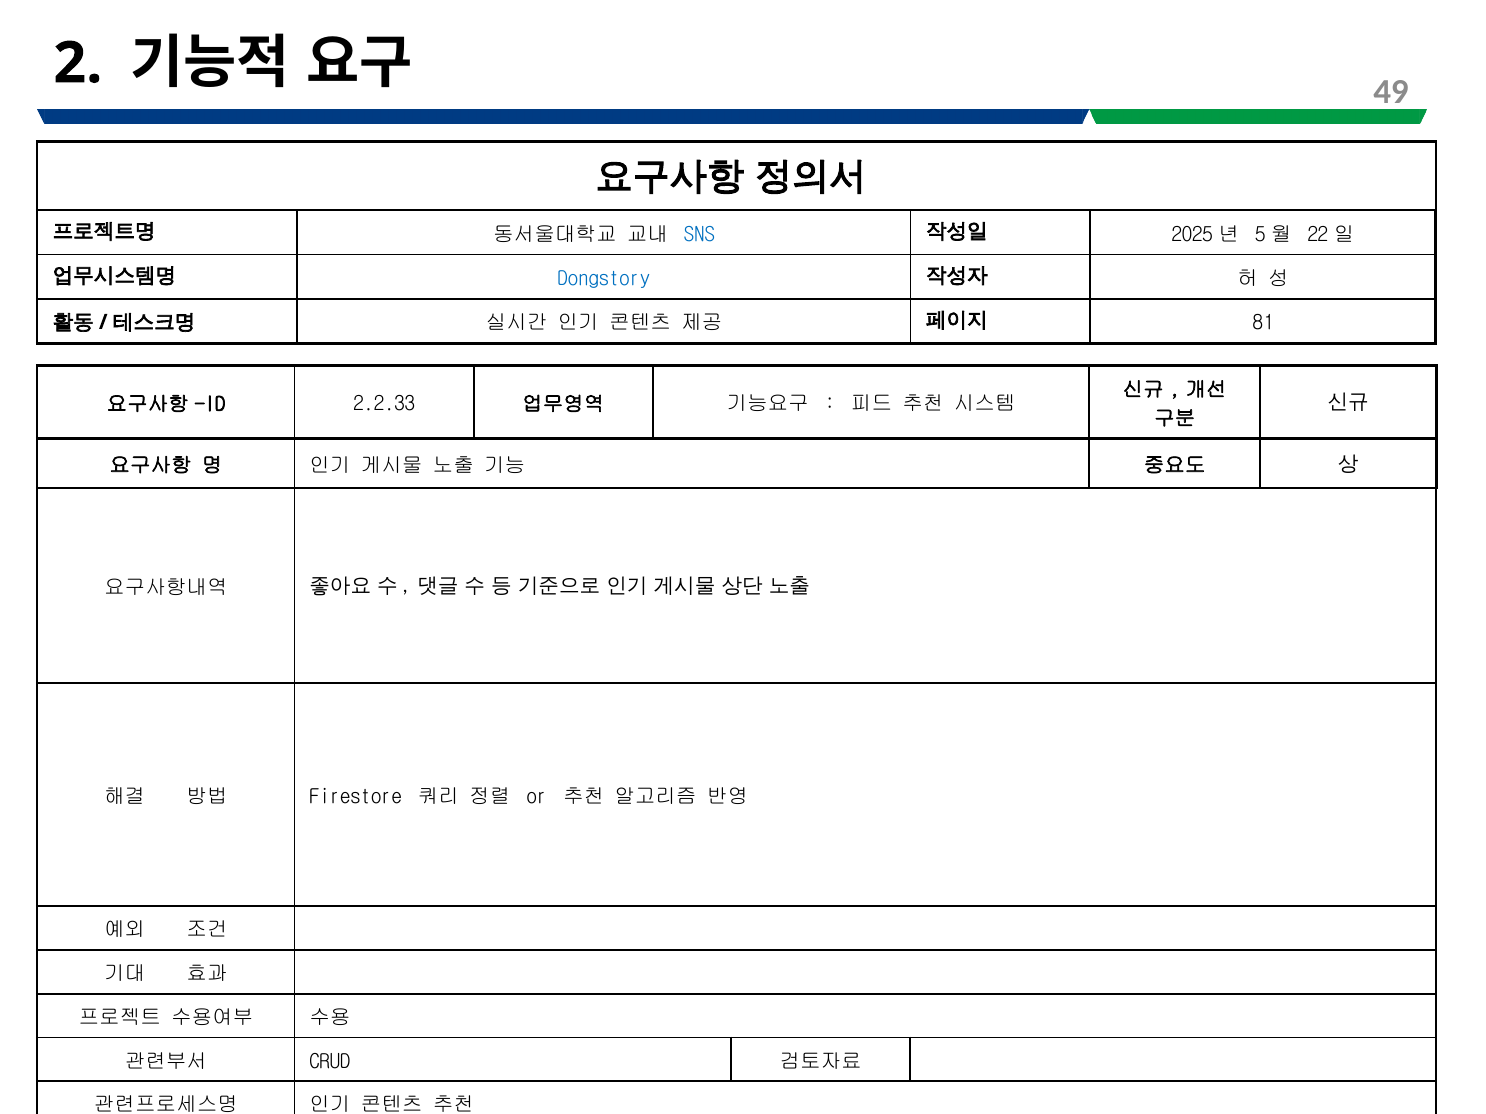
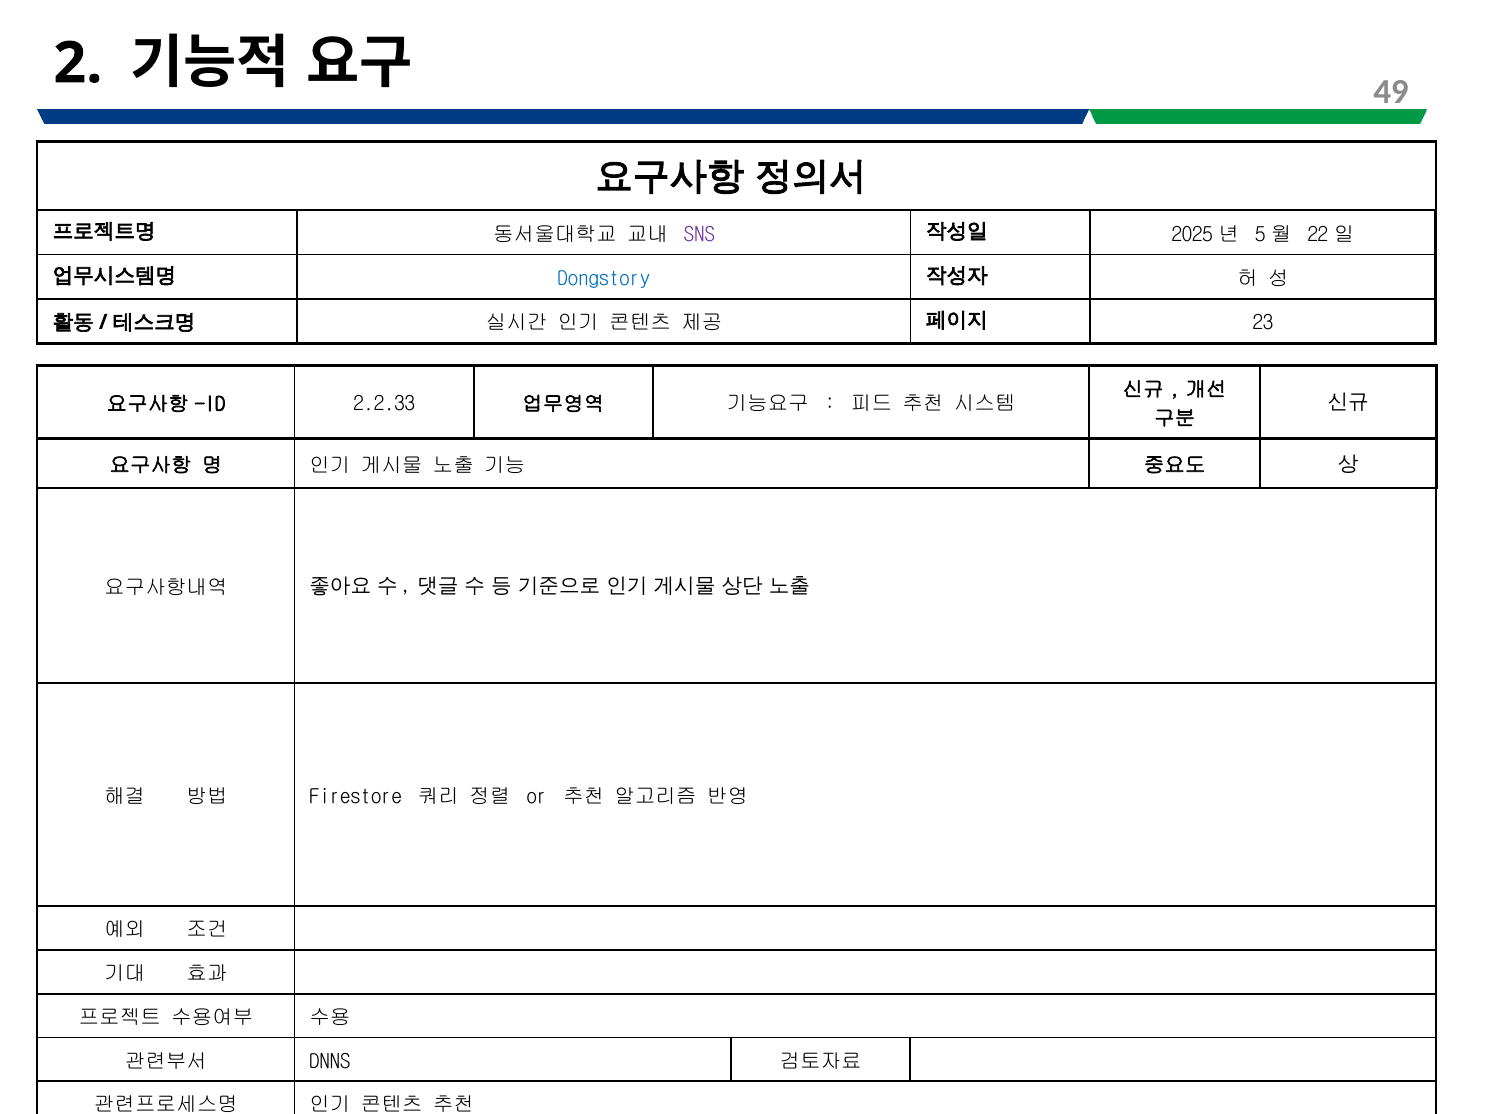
SNS colour: blue -> purple
81: 81 -> 23
CRUD: CRUD -> DNNS
